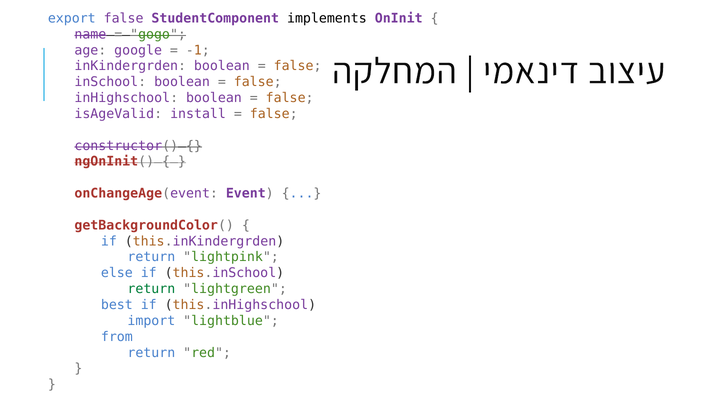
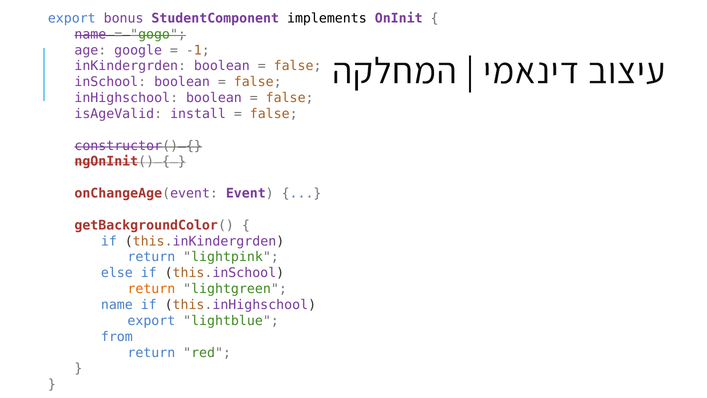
export false: false -> bonus
return at (151, 289) colour: green -> orange
best at (117, 305): best -> name
import at (151, 321): import -> export
